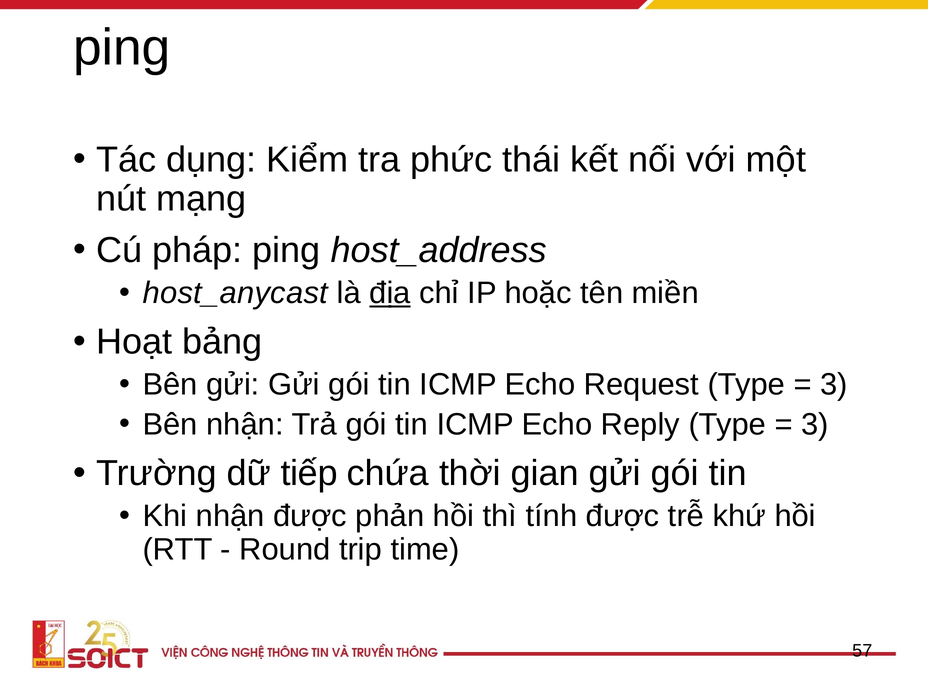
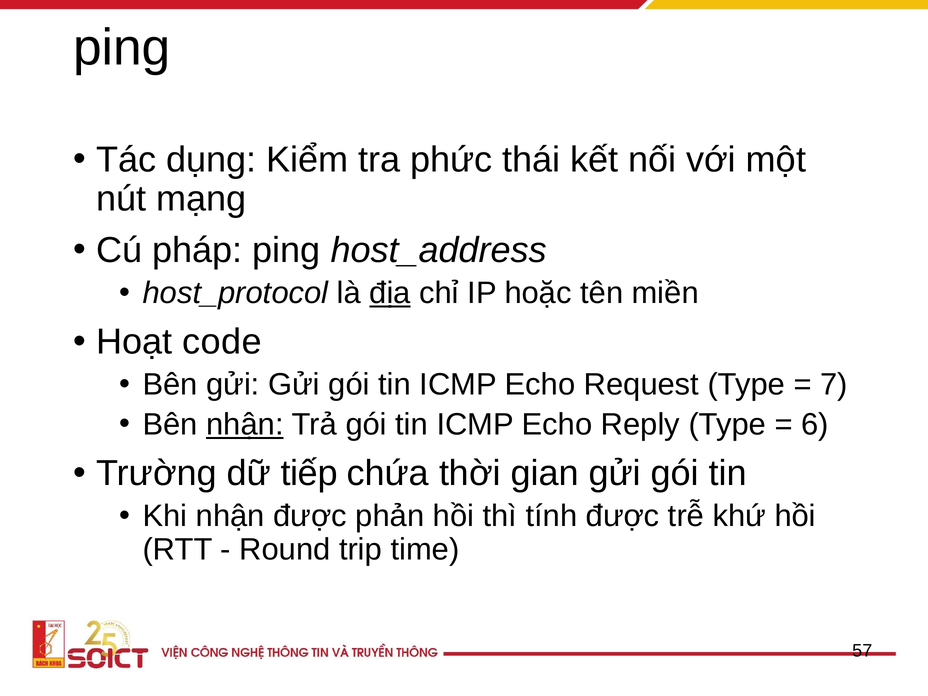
host_anycast: host_anycast -> host_protocol
bảng: bảng -> code
3 at (834, 385): 3 -> 7
nhận at (245, 425) underline: none -> present
3 at (815, 425): 3 -> 6
